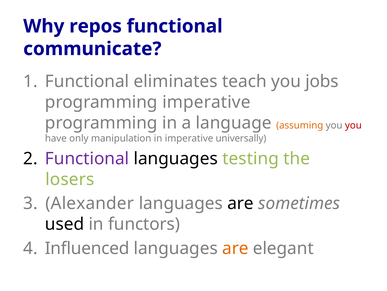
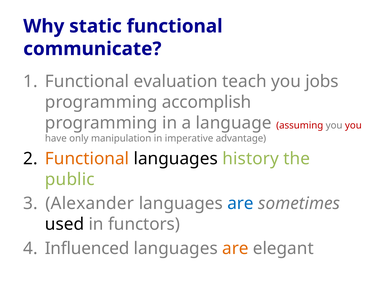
repos: repos -> static
eliminates: eliminates -> evaluation
programming imperative: imperative -> accomplish
assuming colour: orange -> red
universally: universally -> advantage
Functional at (87, 158) colour: purple -> orange
testing: testing -> history
losers: losers -> public
are at (241, 203) colour: black -> blue
